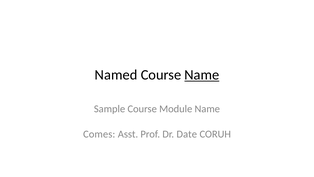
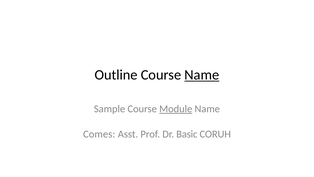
Named: Named -> Outline
Module underline: none -> present
Date: Date -> Basic
